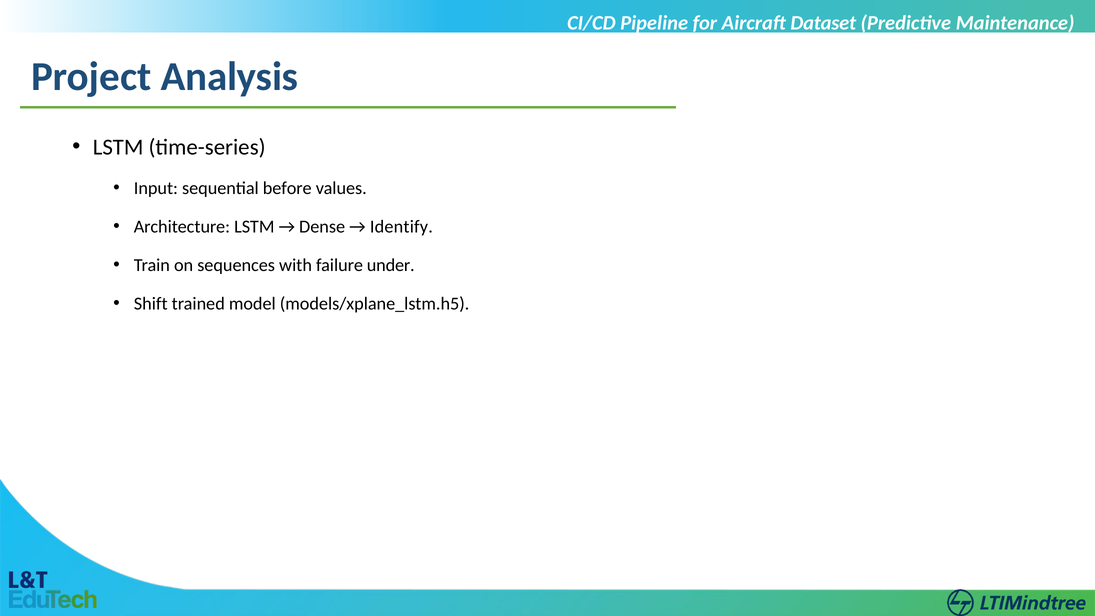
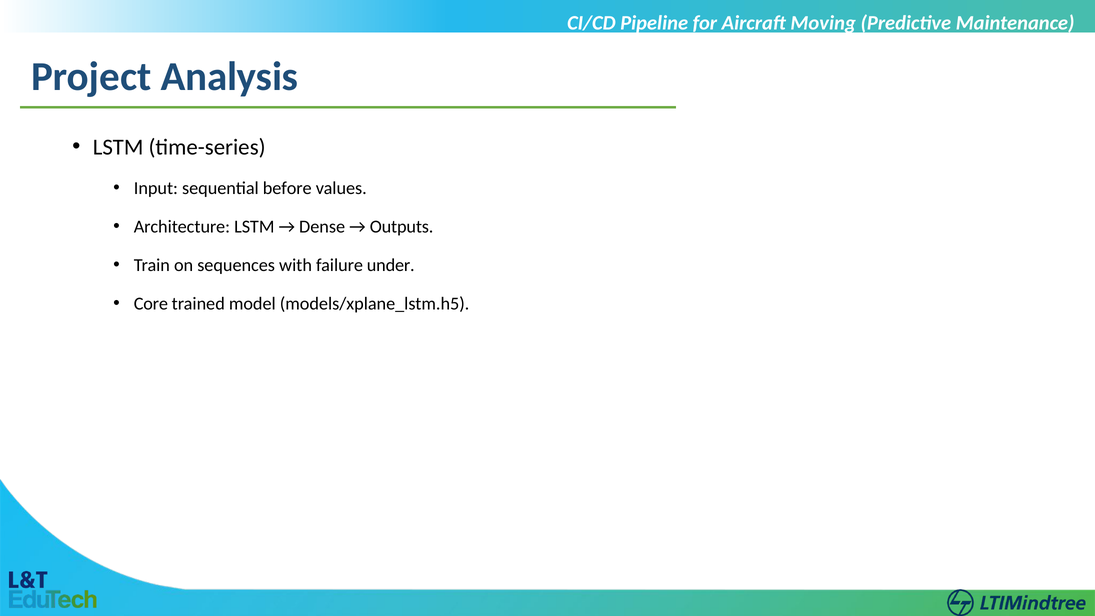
Dataset: Dataset -> Moving
Identify: Identify -> Outputs
Shift: Shift -> Core
